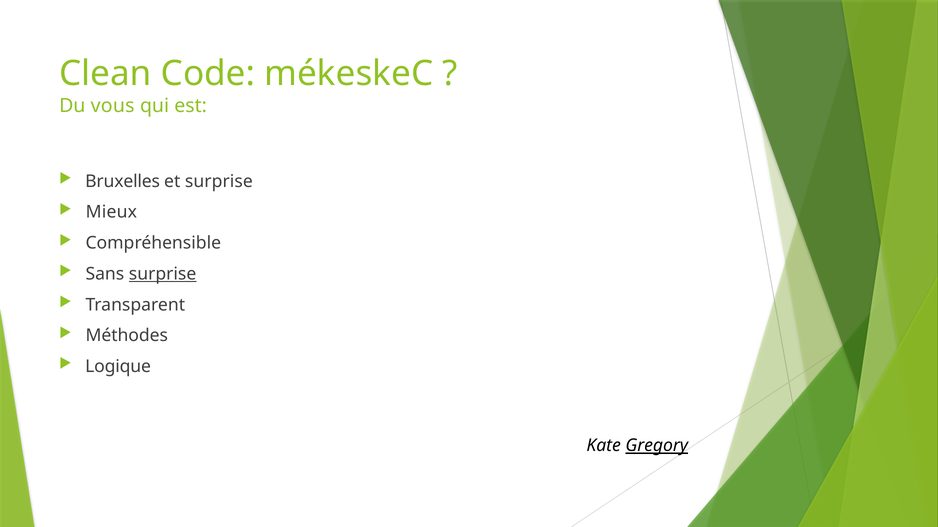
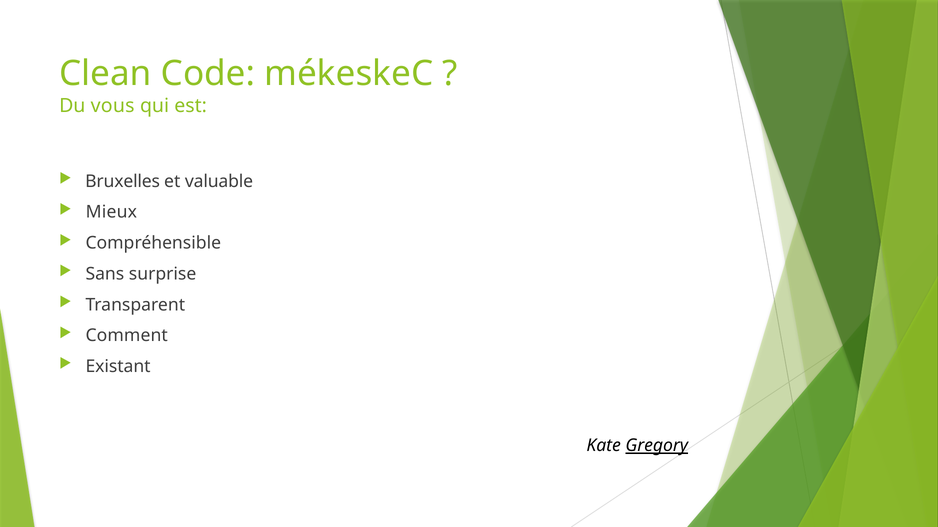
et surprise: surprise -> valuable
surprise at (163, 274) underline: present -> none
Méthodes: Méthodes -> Comment
Logique: Logique -> Existant
